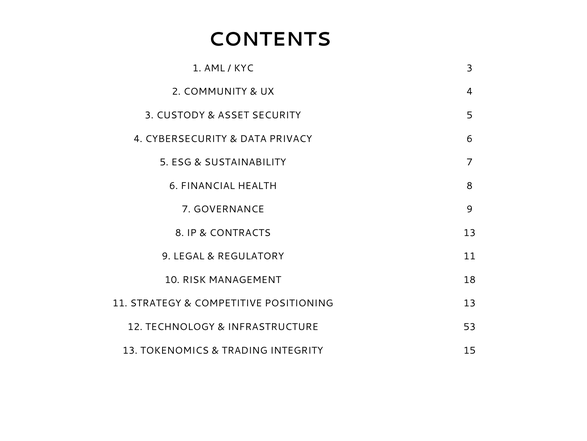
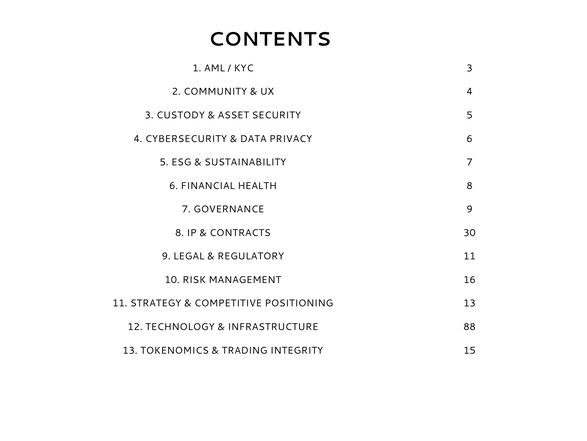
CONTRACTS 13: 13 -> 30
18: 18 -> 16
53: 53 -> 88
